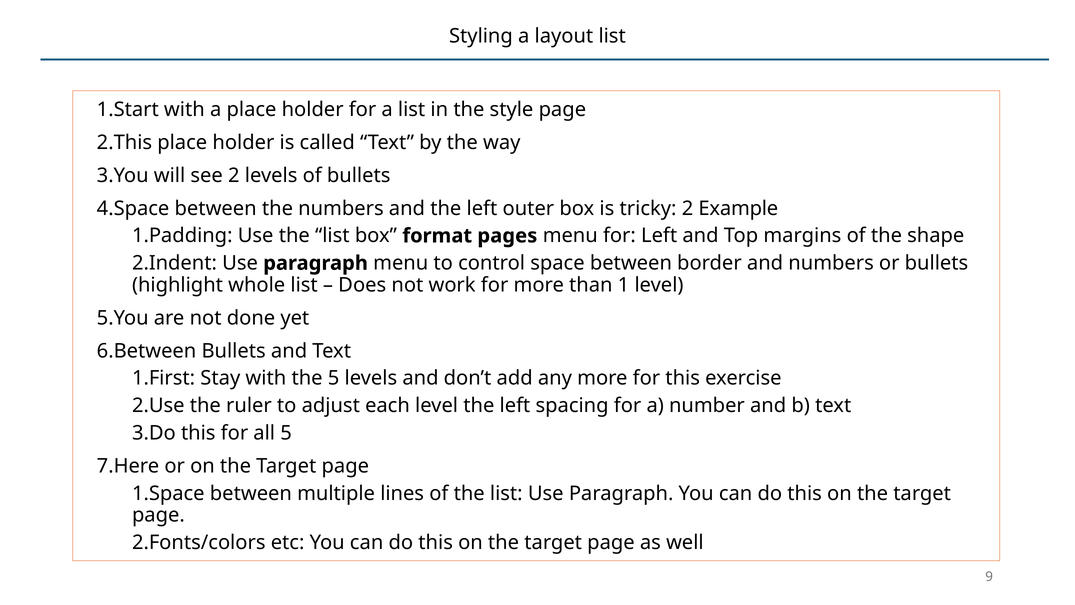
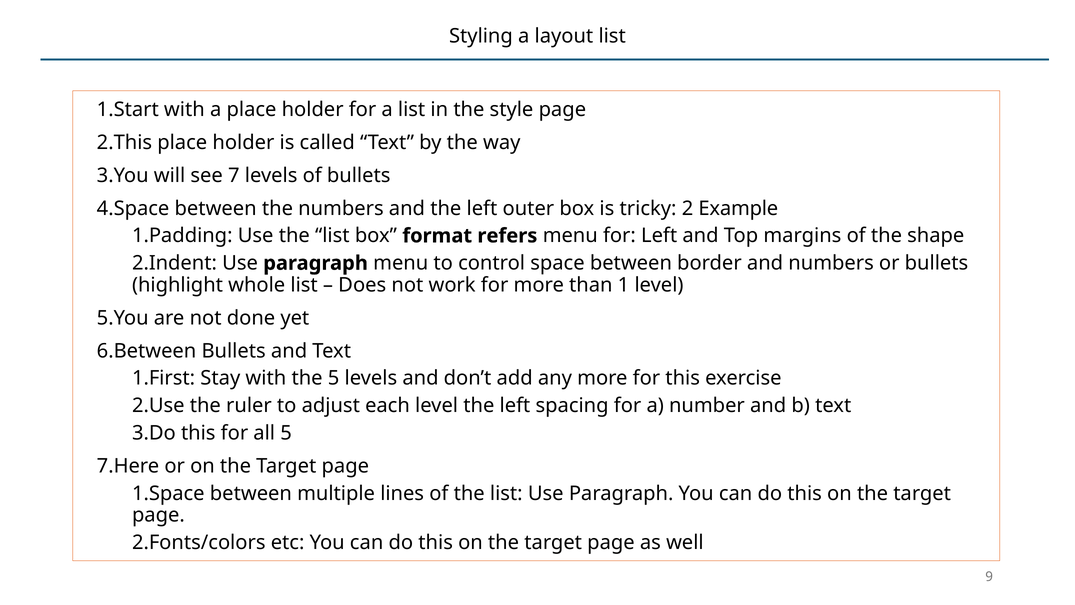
see 2: 2 -> 7
pages: pages -> refers
